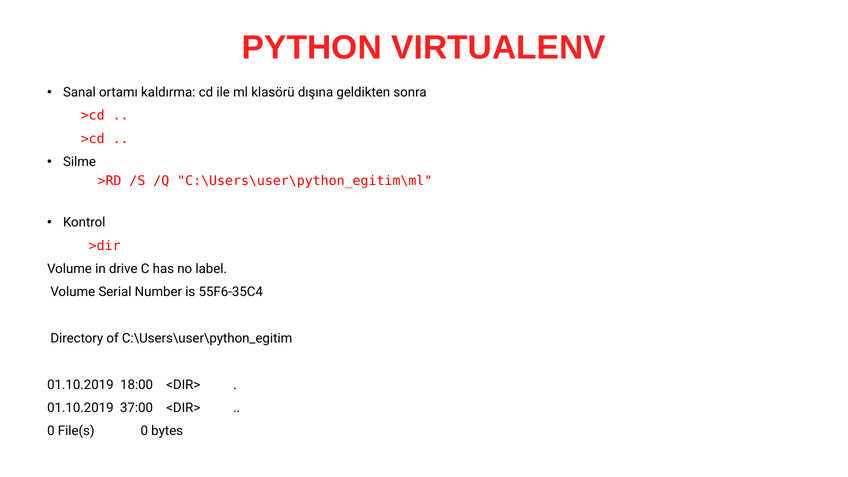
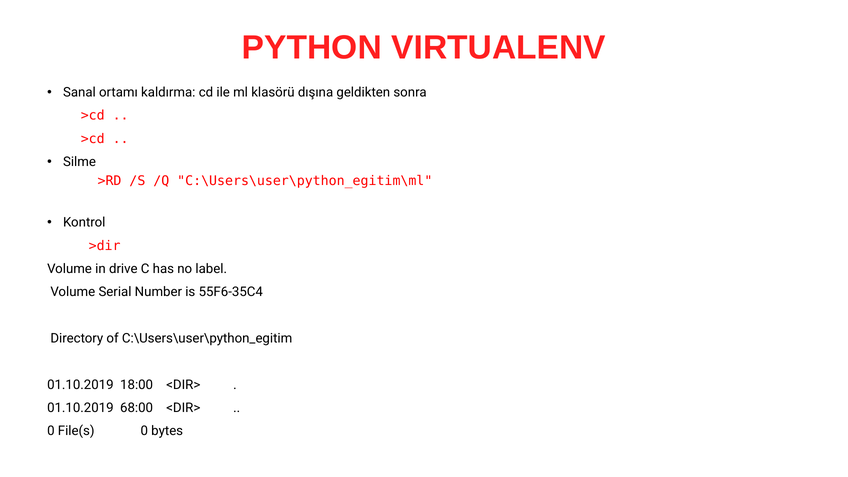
37:00: 37:00 -> 68:00
